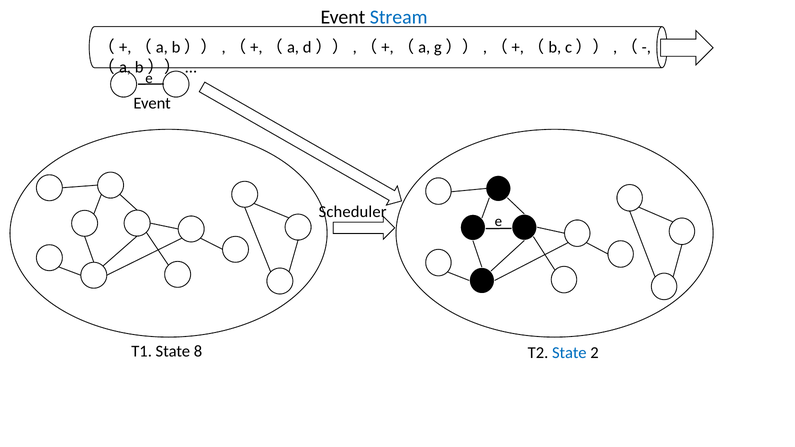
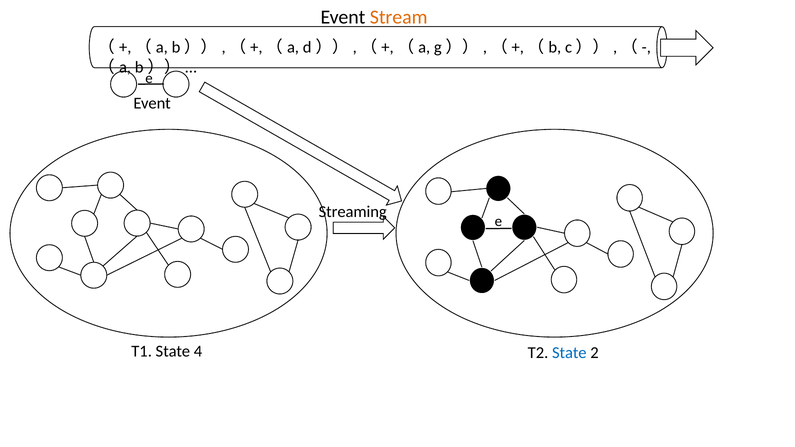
Stream colour: blue -> orange
Scheduler: Scheduler -> Streaming
8: 8 -> 4
